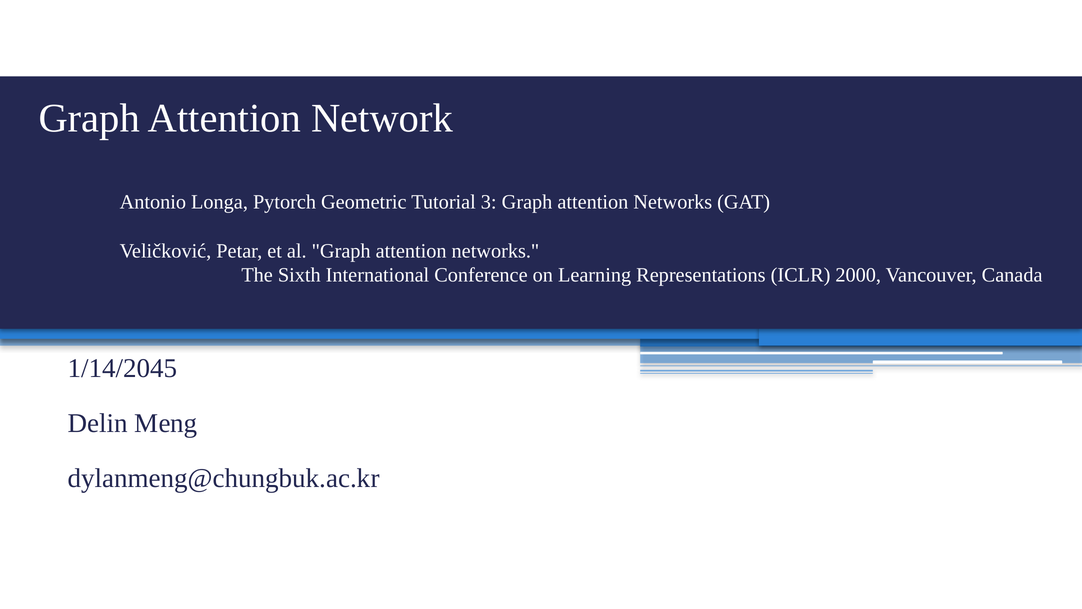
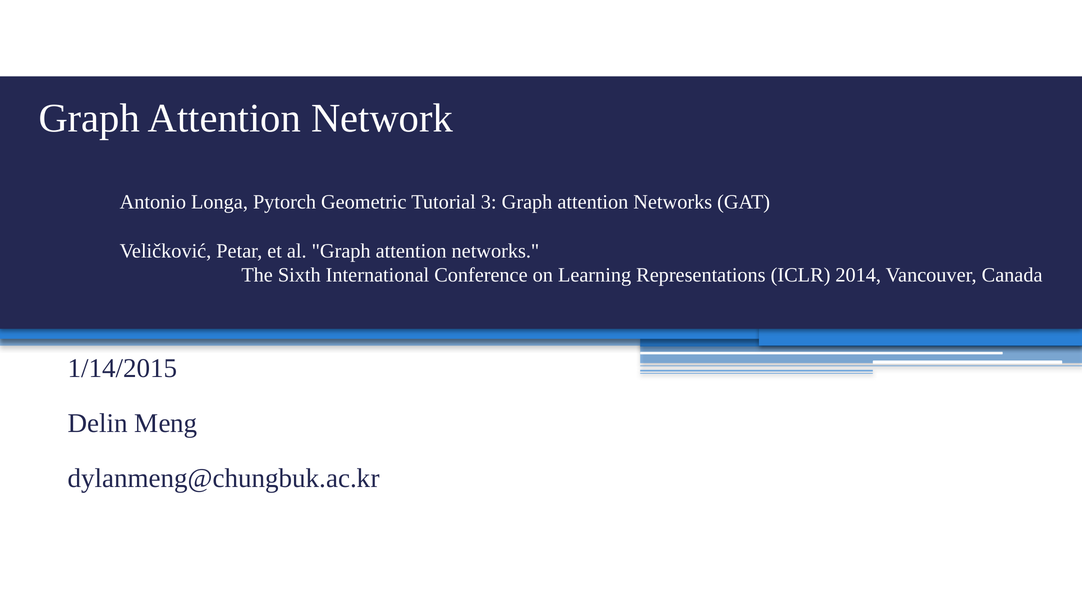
2000: 2000 -> 2014
1/14/2045: 1/14/2045 -> 1/14/2015
